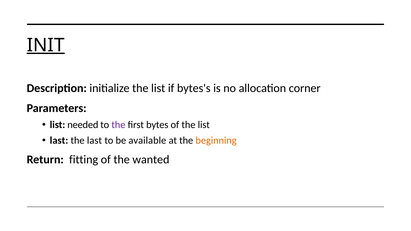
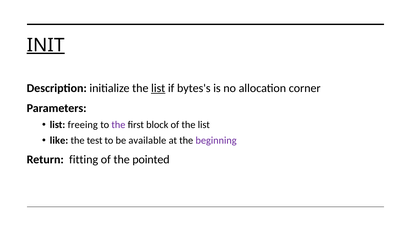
list at (158, 88) underline: none -> present
needed: needed -> freeing
bytes: bytes -> block
last at (59, 141): last -> like
the last: last -> test
beginning colour: orange -> purple
wanted: wanted -> pointed
